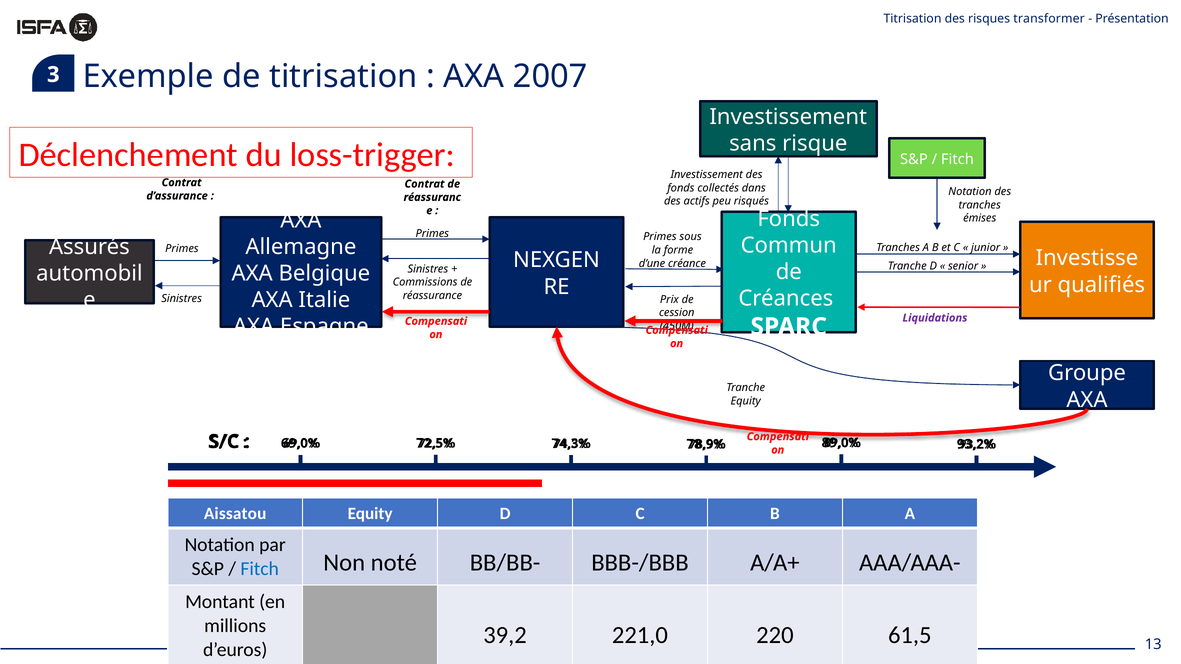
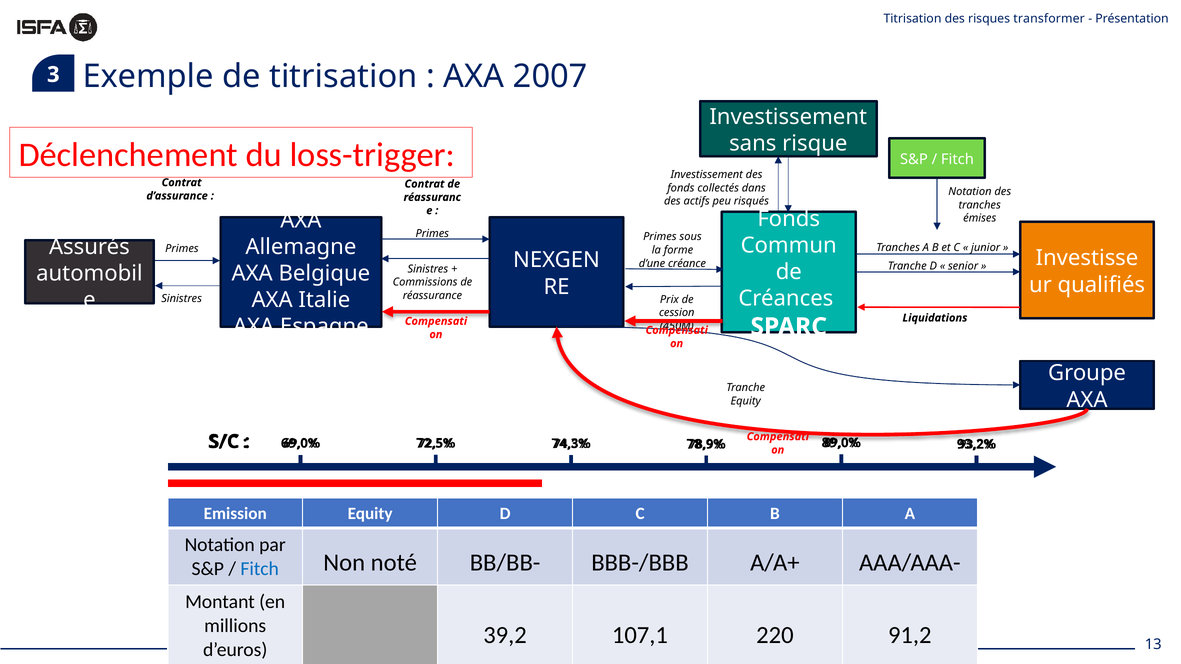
Liquidations colour: purple -> black
Aissatou: Aissatou -> Emission
221,0: 221,0 -> 107,1
61,5: 61,5 -> 91,2
